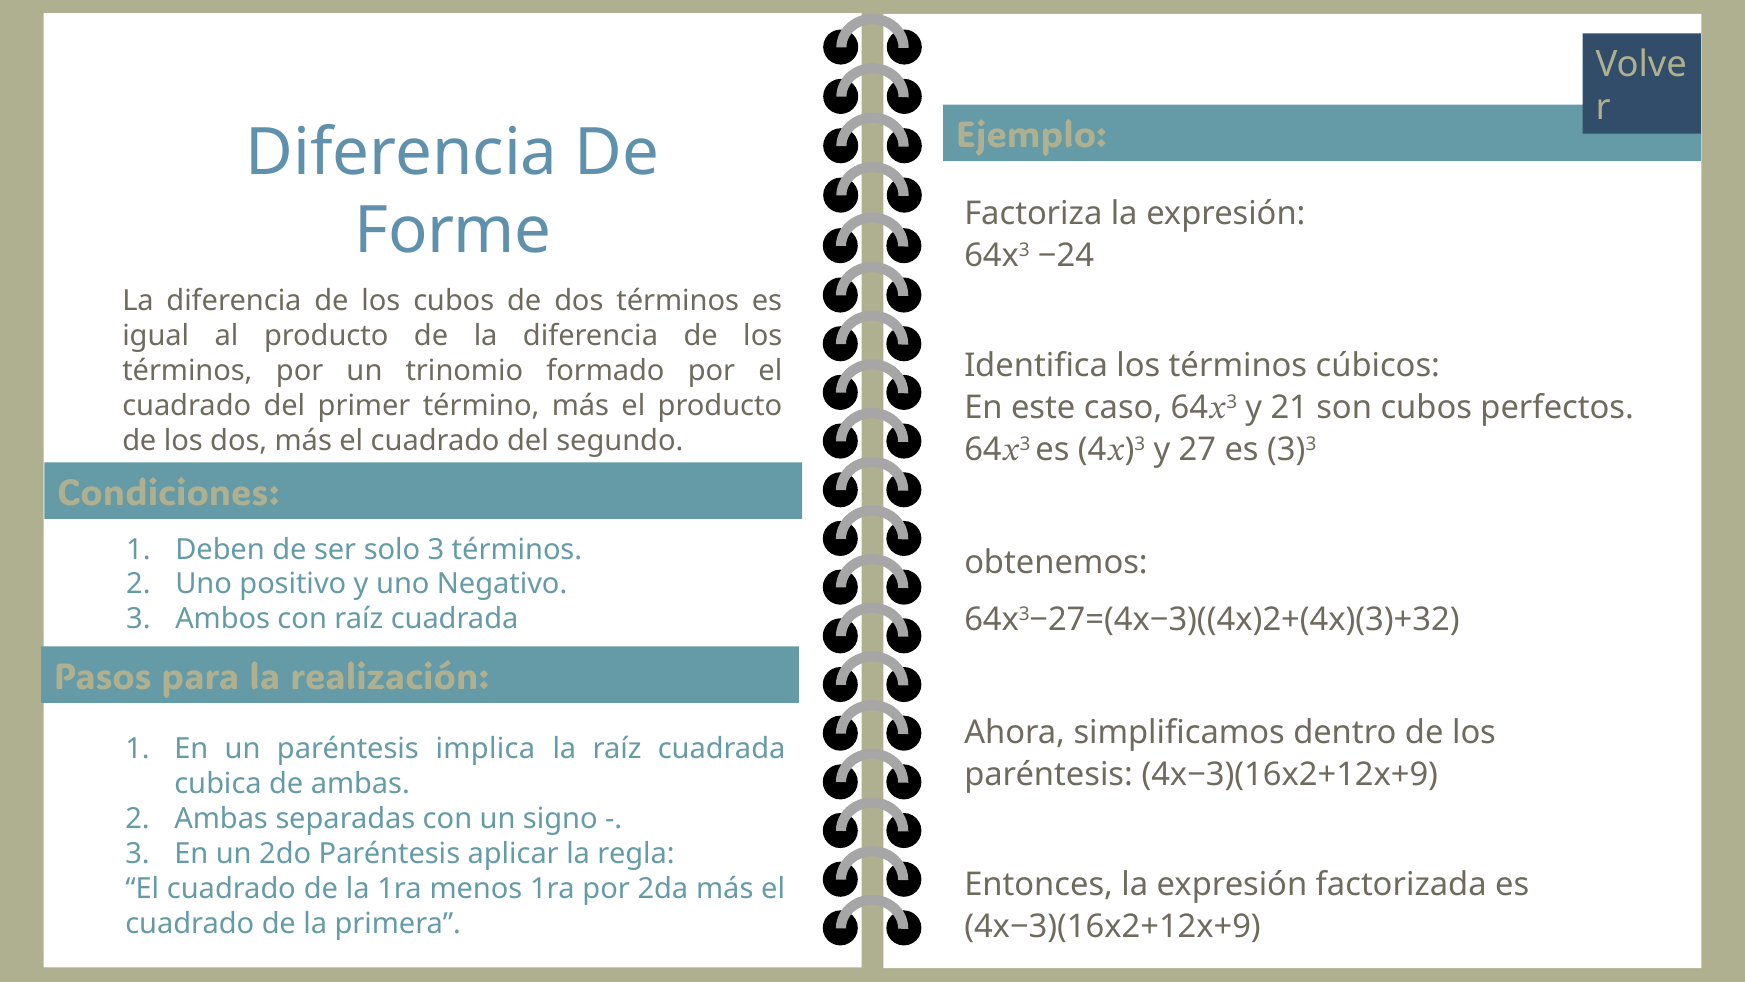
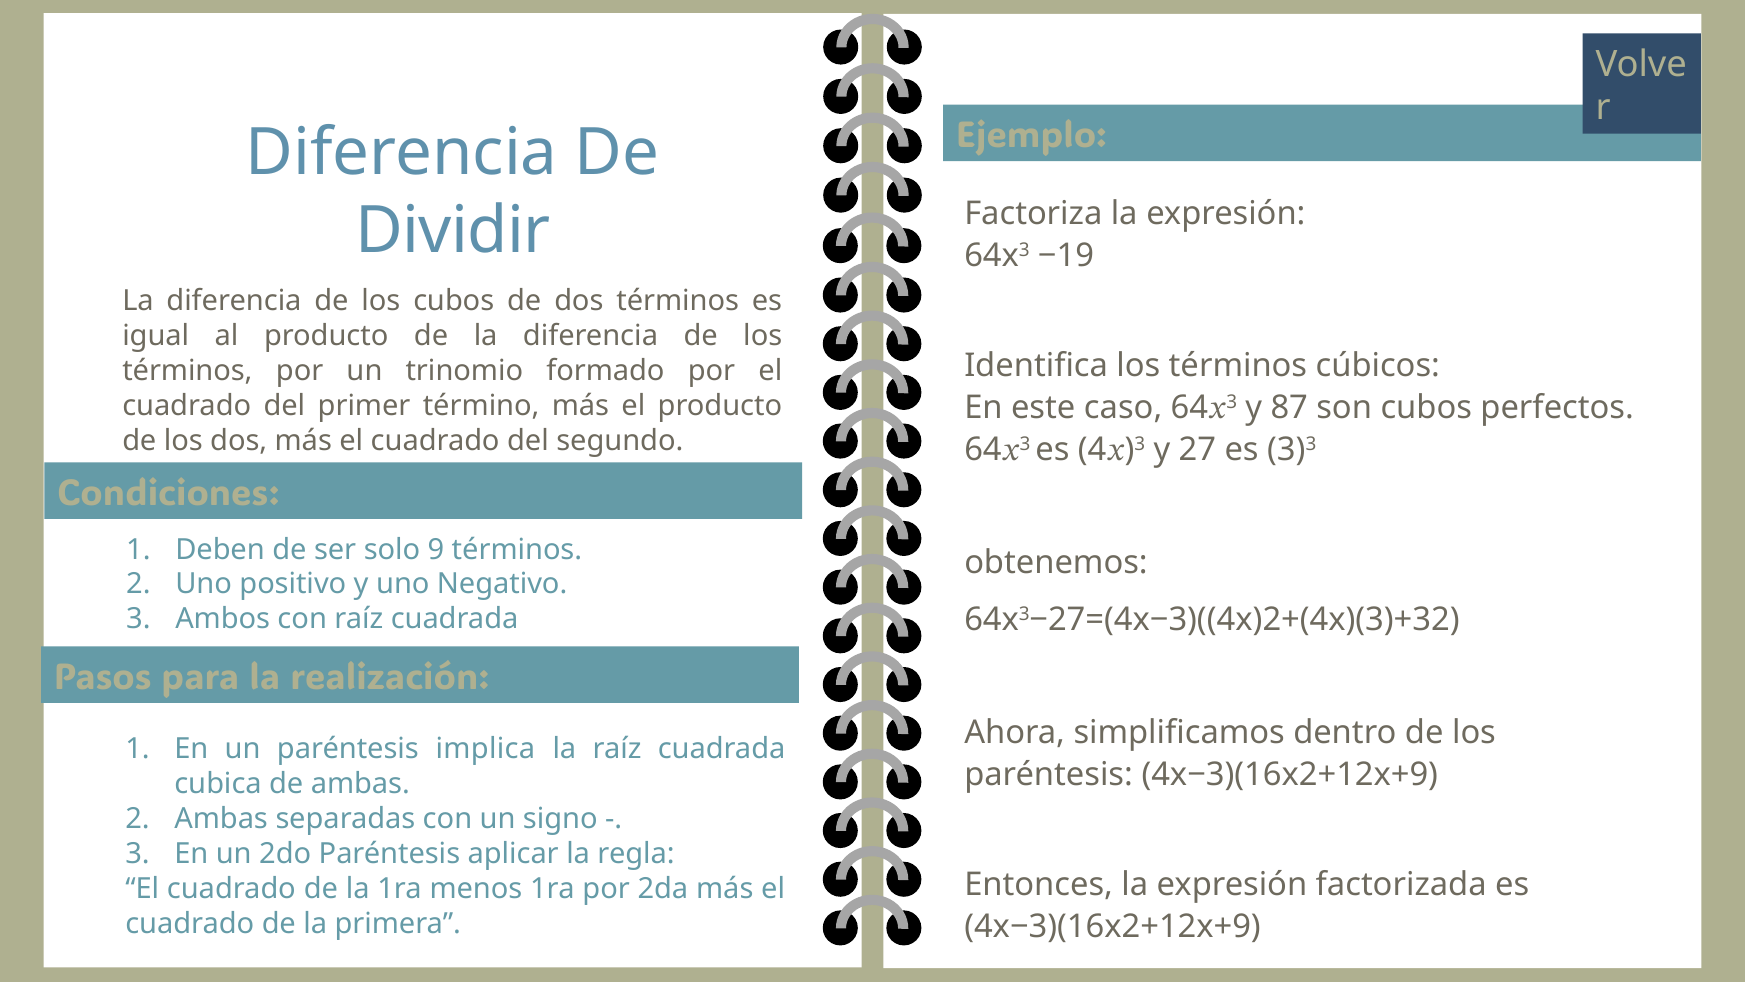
Forme: Forme -> Dividir
−24: −24 -> −19
21: 21 -> 87
solo 3: 3 -> 9
